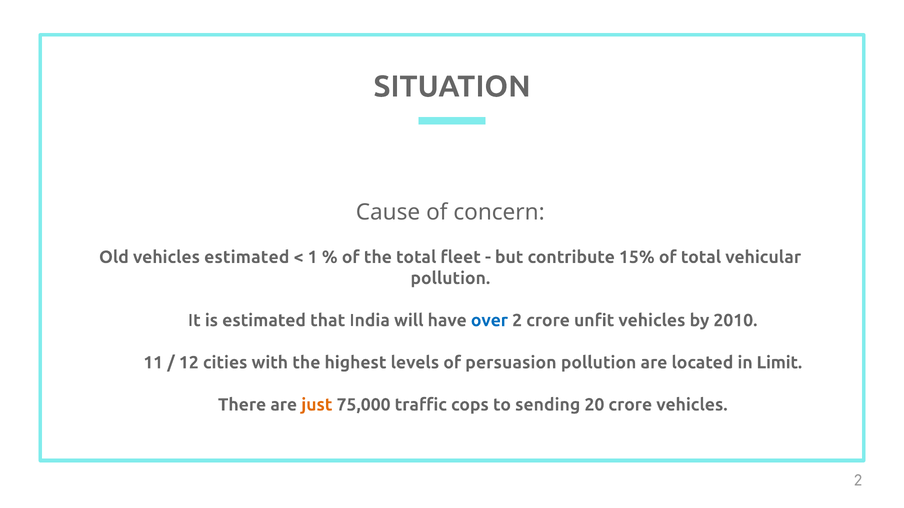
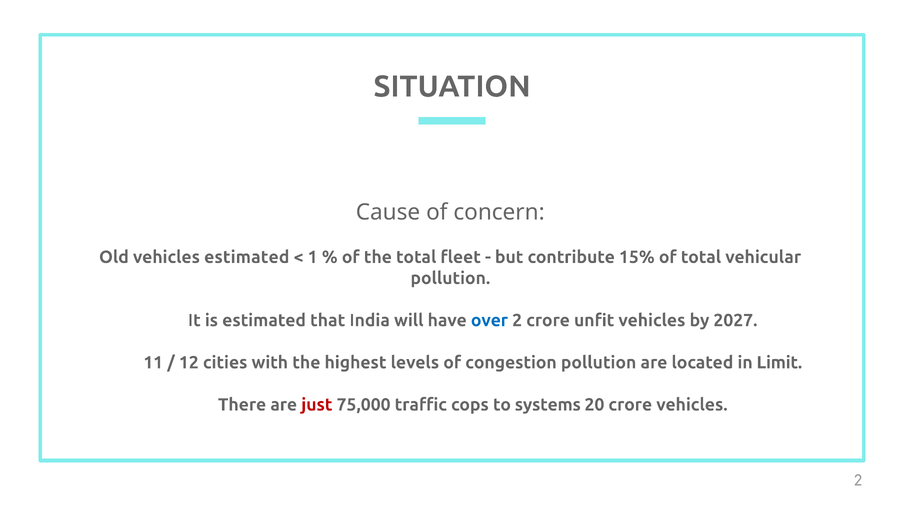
2010: 2010 -> 2027
persuasion: persuasion -> congestion
just colour: orange -> red
sending: sending -> systems
